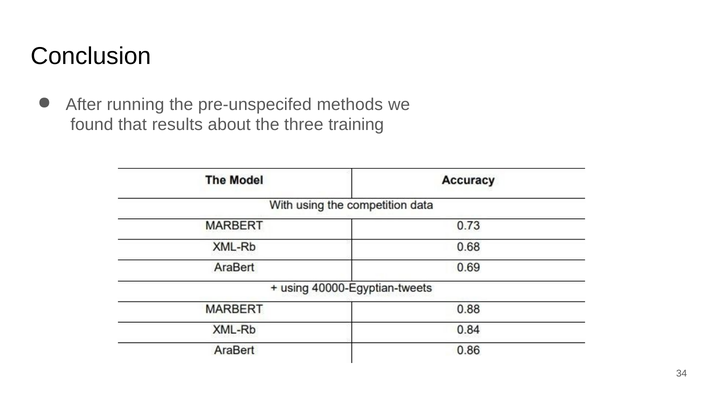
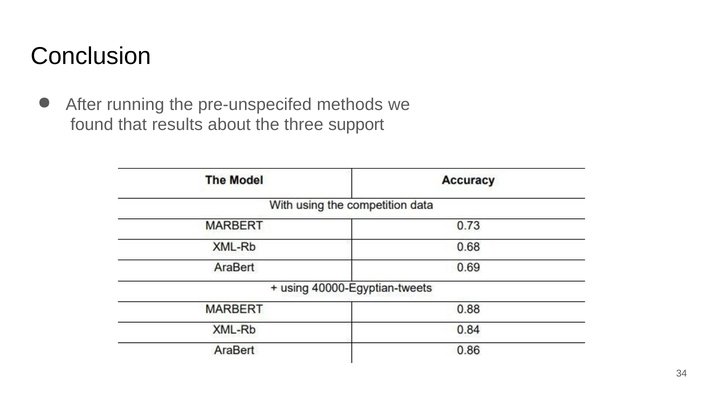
training: training -> support
